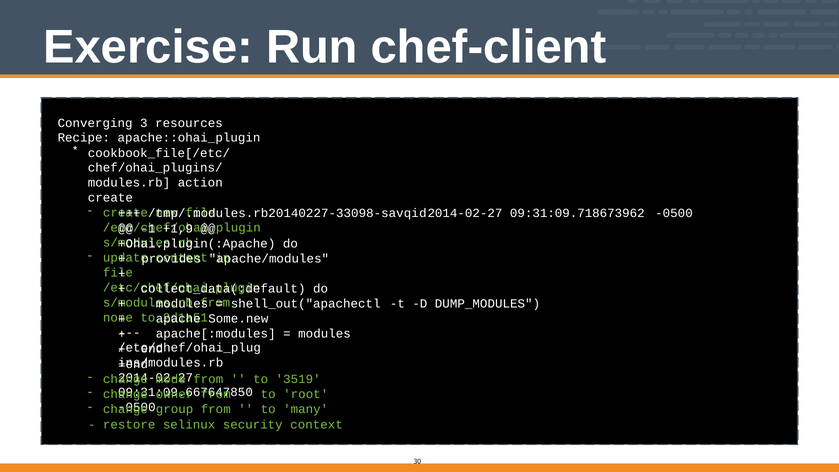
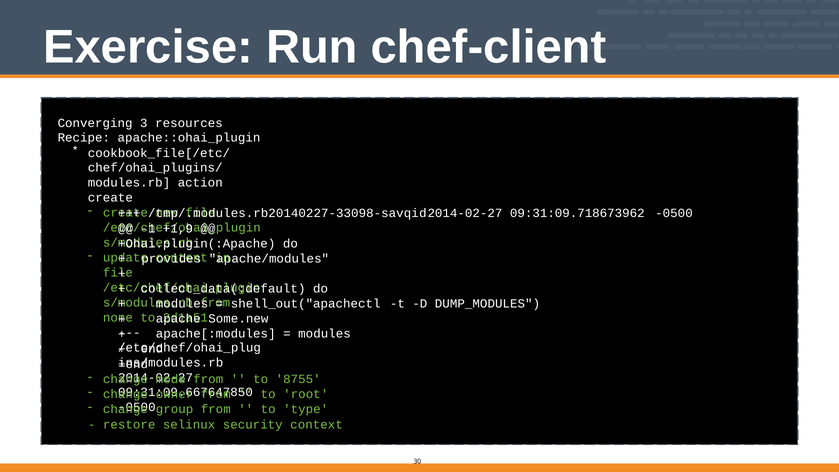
3519: 3519 -> 8755
many: many -> type
